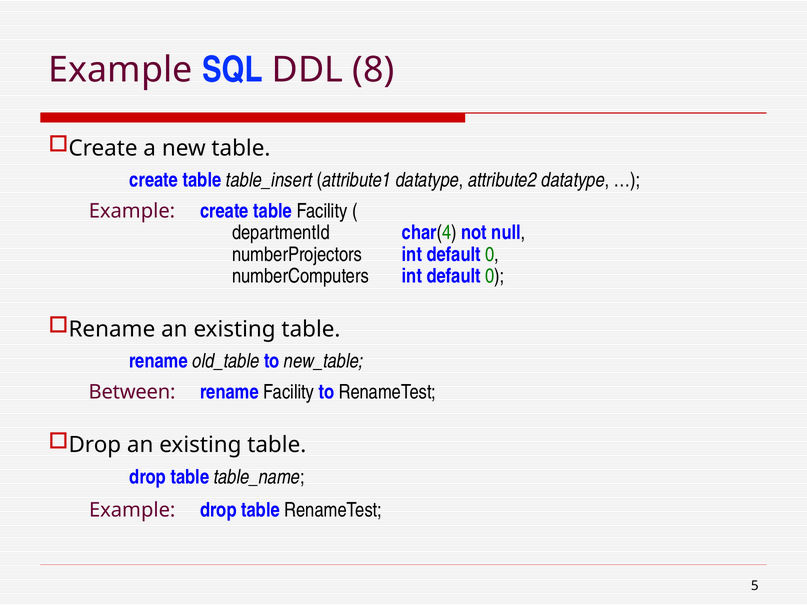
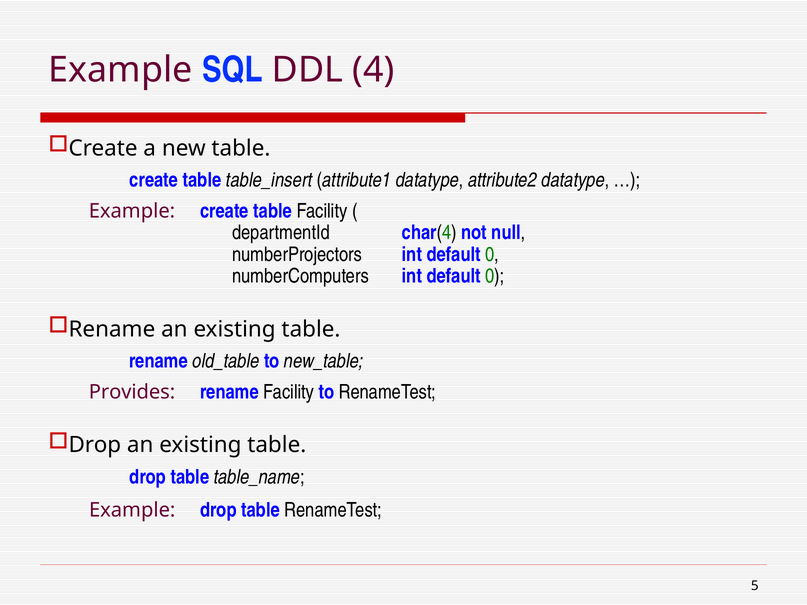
8: 8 -> 4
Between: Between -> Provides
